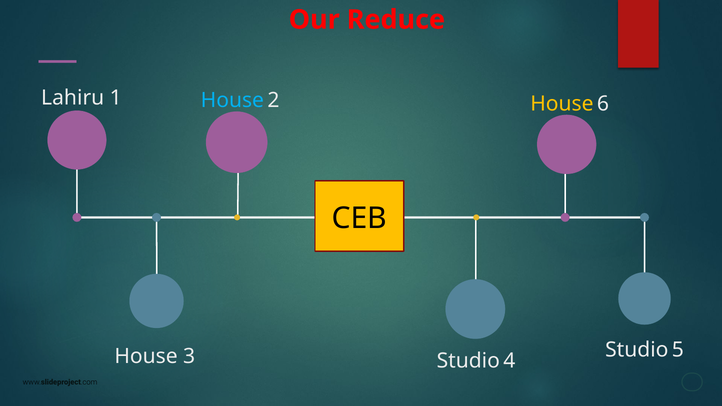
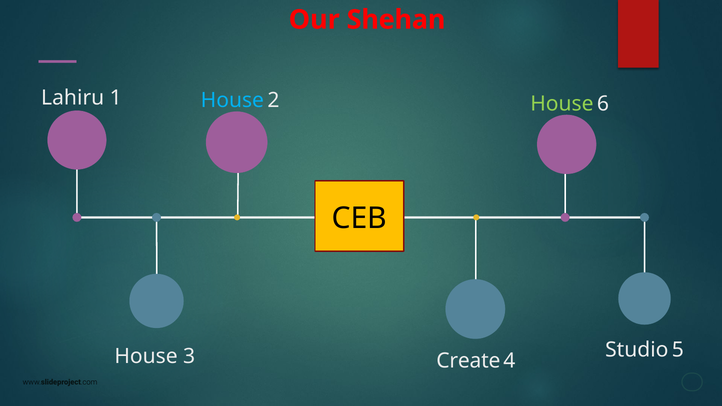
Reduce: Reduce -> Shehan
House at (562, 104) colour: yellow -> light green
3 Studio: Studio -> Create
